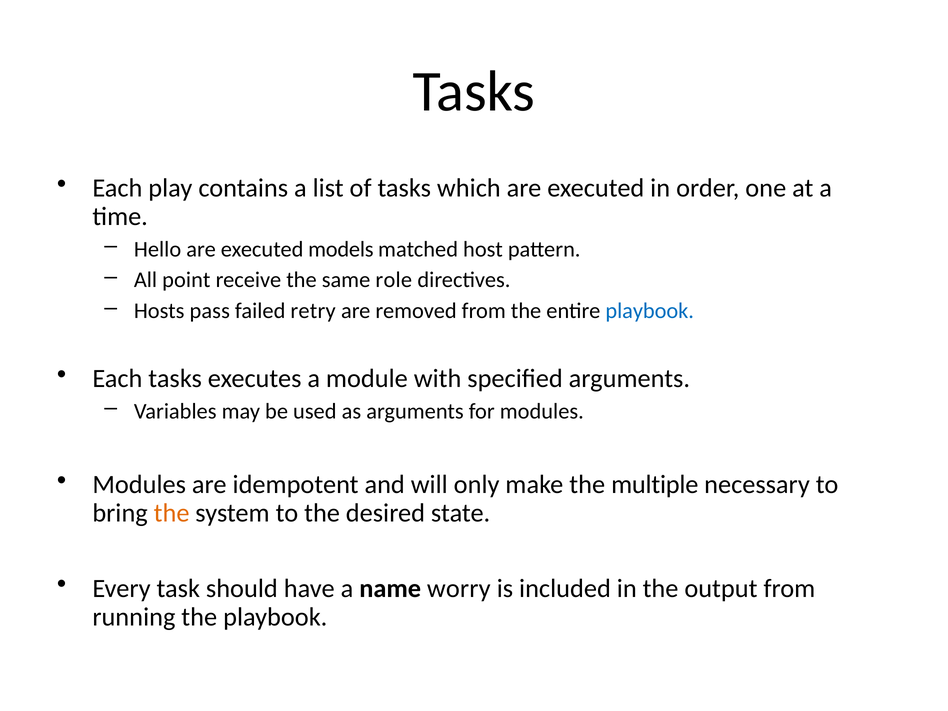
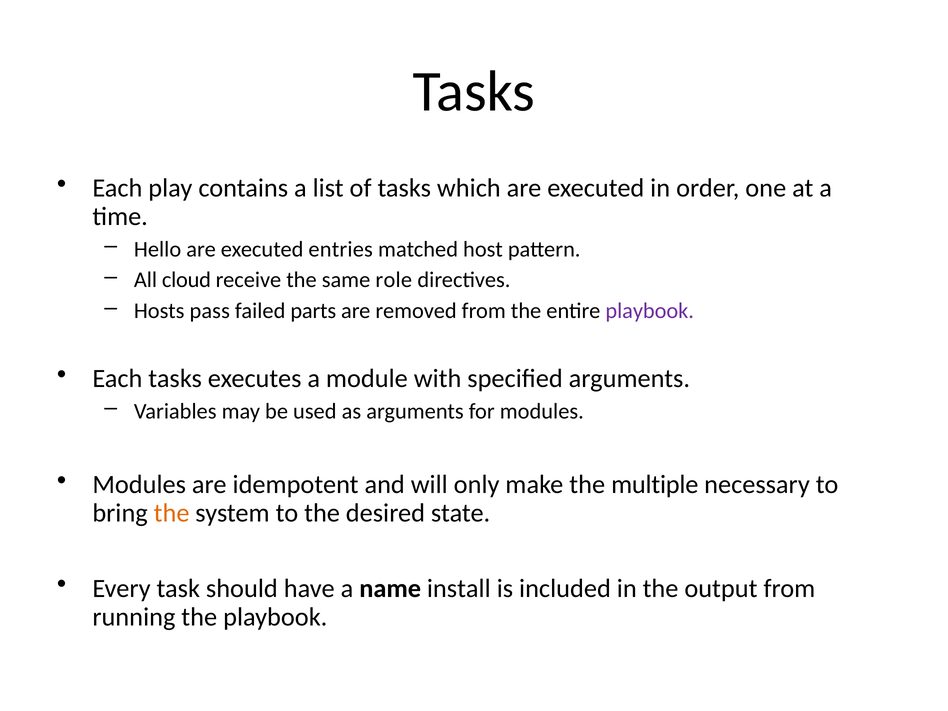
models: models -> entries
point: point -> cloud
retry: retry -> parts
playbook at (650, 311) colour: blue -> purple
worry: worry -> install
